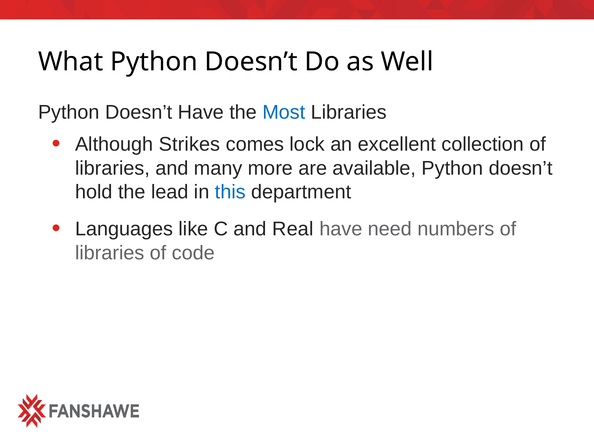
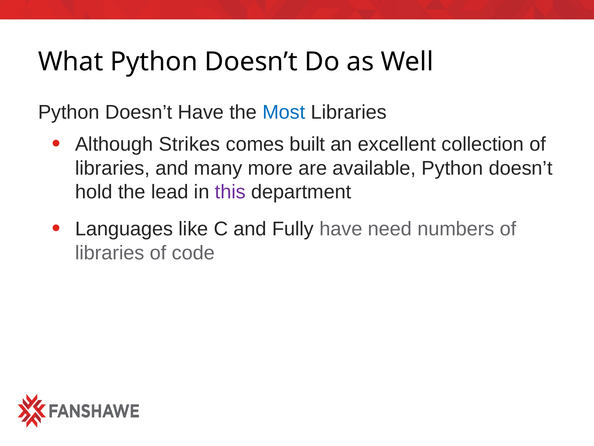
lock: lock -> built
this colour: blue -> purple
Real: Real -> Fully
